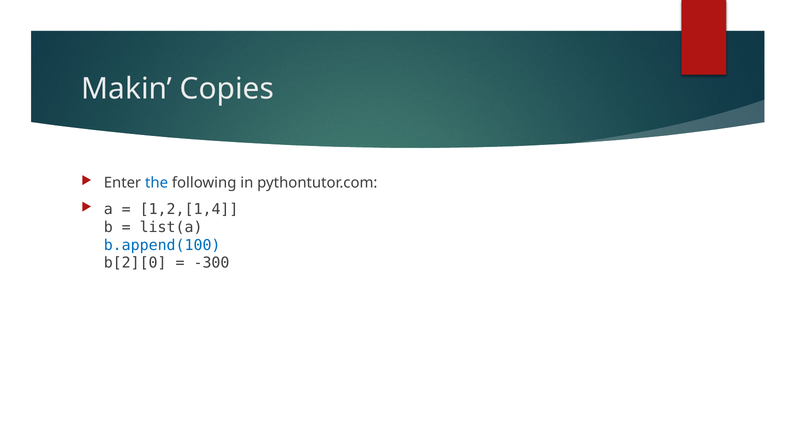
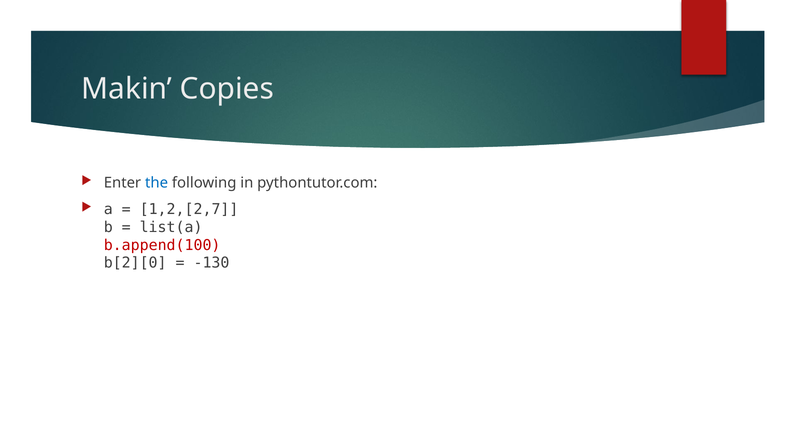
1,2,[1,4: 1,2,[1,4 -> 1,2,[2,7
b.append(100 colour: blue -> red
-300: -300 -> -130
